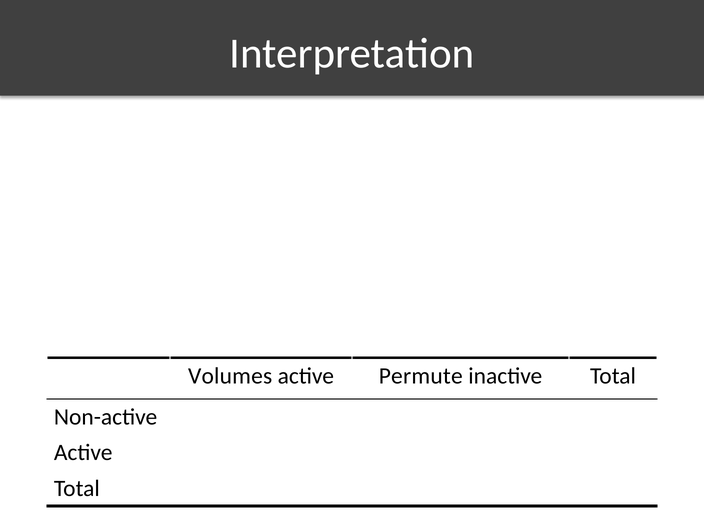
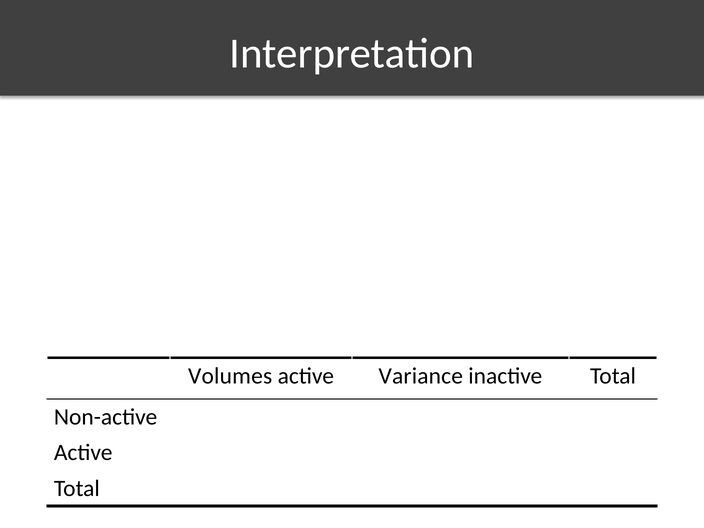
Permute: Permute -> Variance
